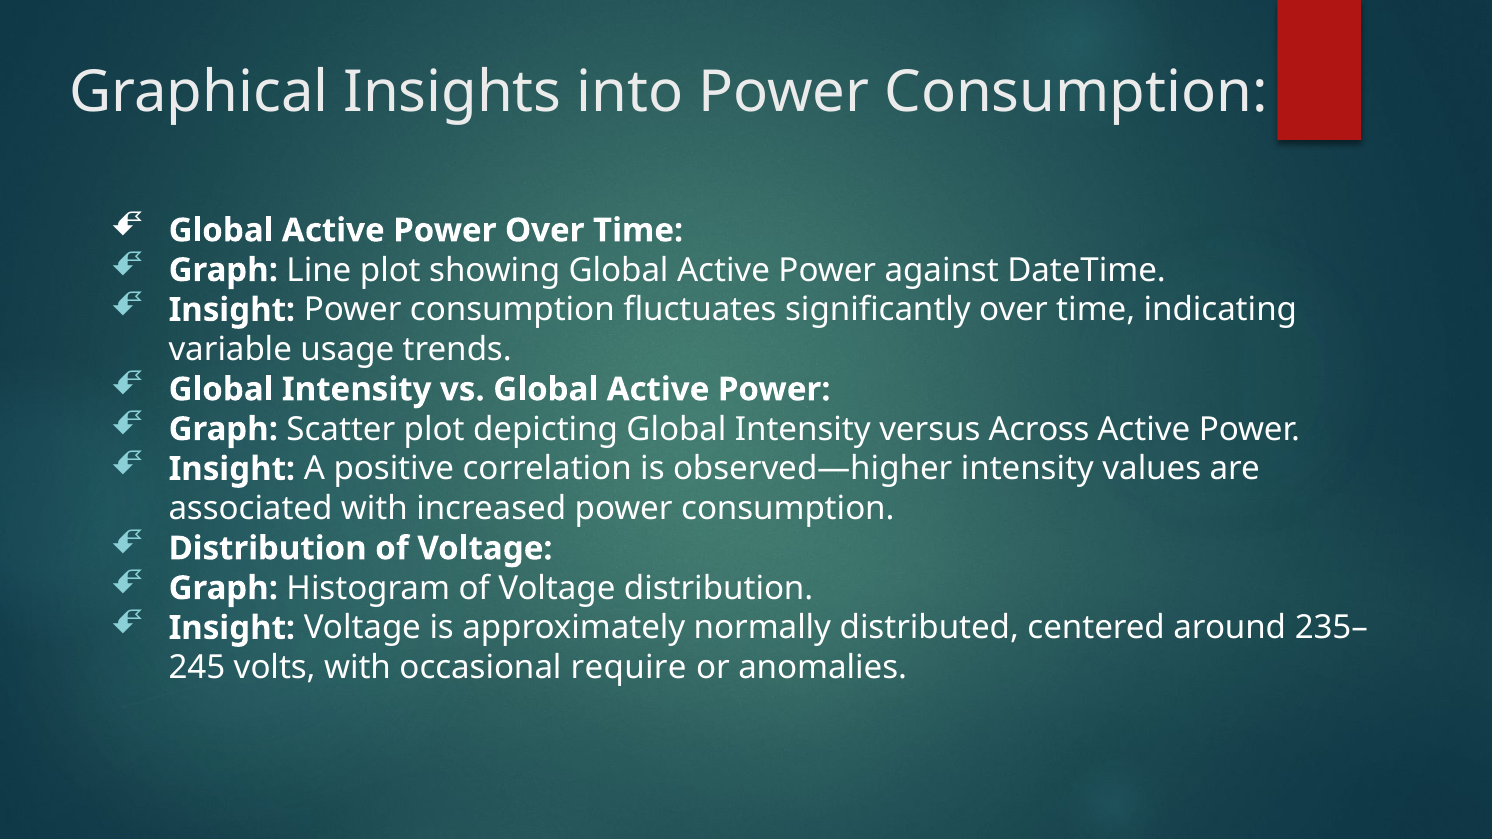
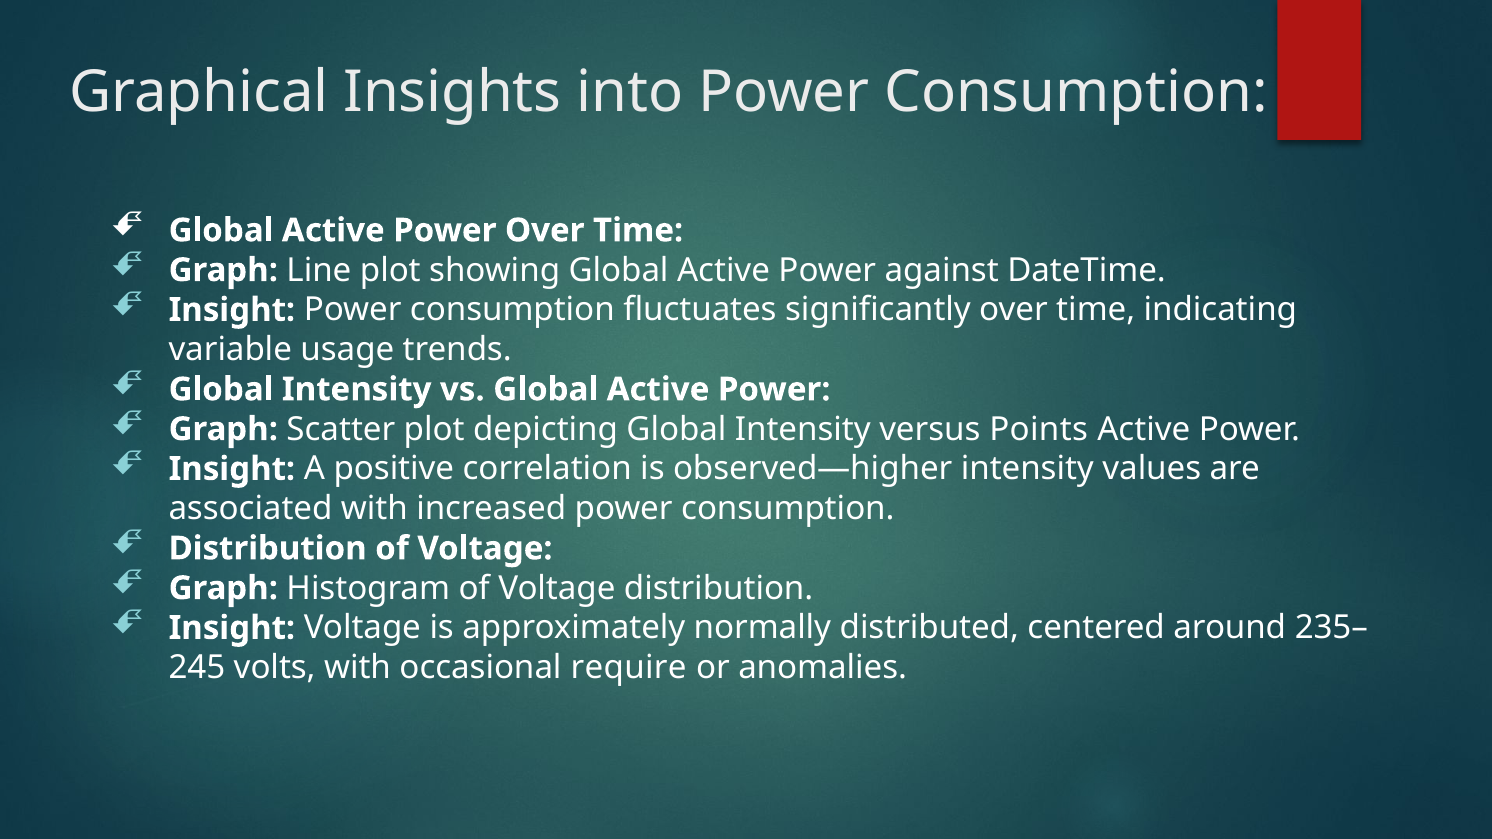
Across: Across -> Points
